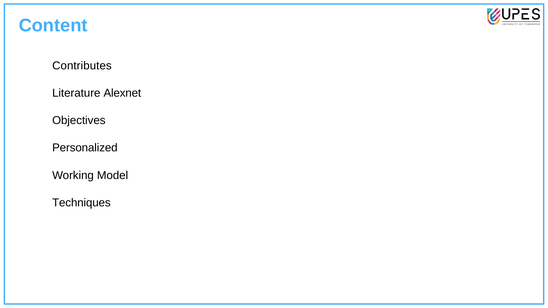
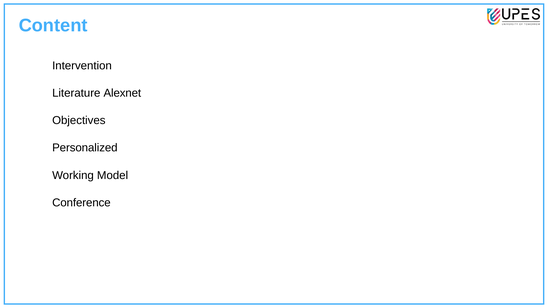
Contributes: Contributes -> Intervention
Techniques: Techniques -> Conference
